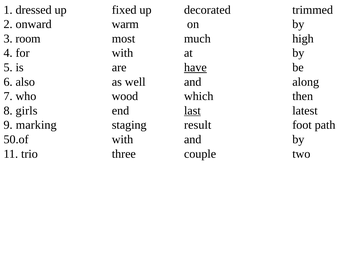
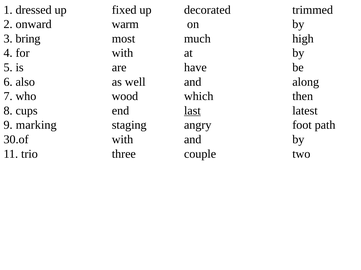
room: room -> bring
have underline: present -> none
girls: girls -> cups
result: result -> angry
50.of: 50.of -> 30.of
